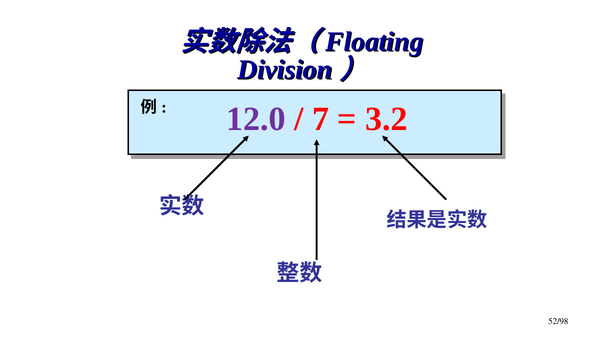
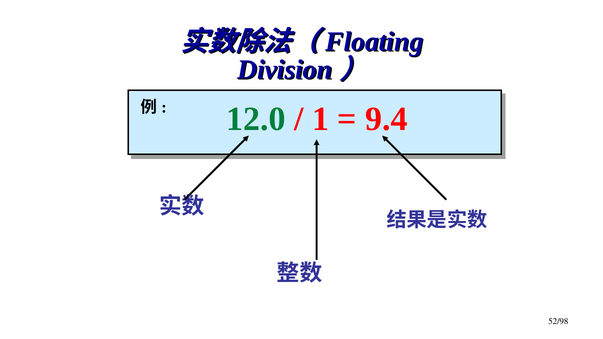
12.0 colour: purple -> green
7: 7 -> 1
3.2: 3.2 -> 9.4
